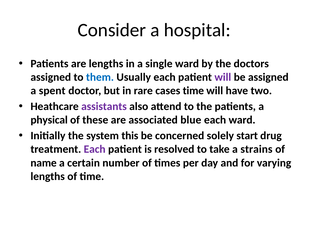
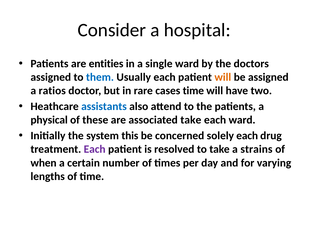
are lengths: lengths -> entities
will at (223, 77) colour: purple -> orange
spent: spent -> ratios
assistants colour: purple -> blue
associated blue: blue -> take
solely start: start -> each
name: name -> when
